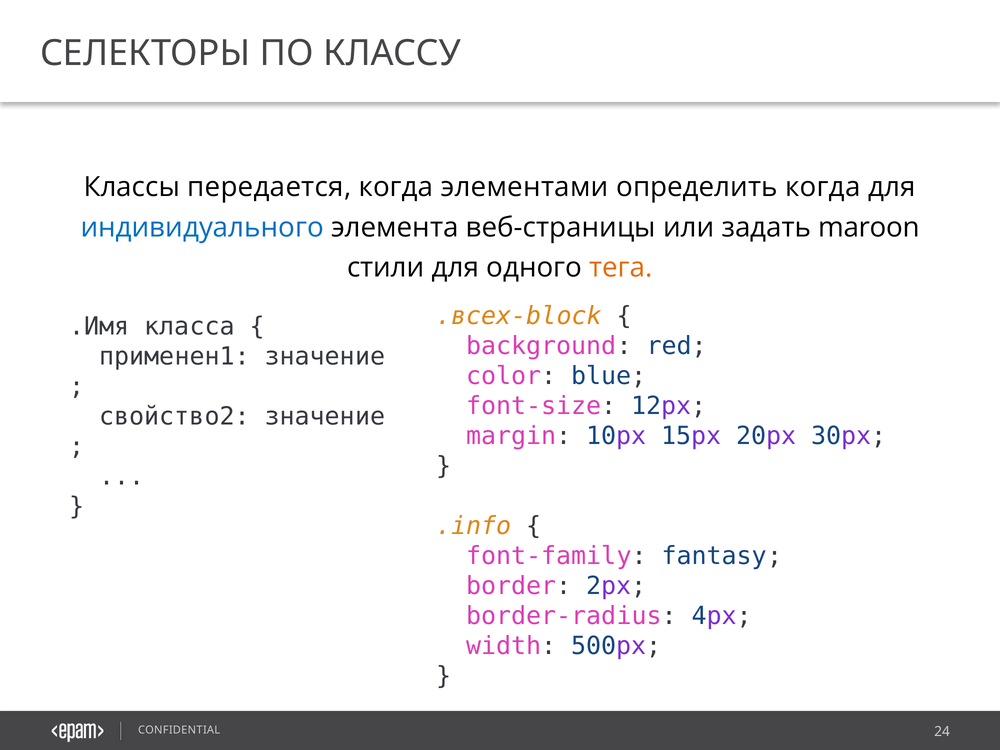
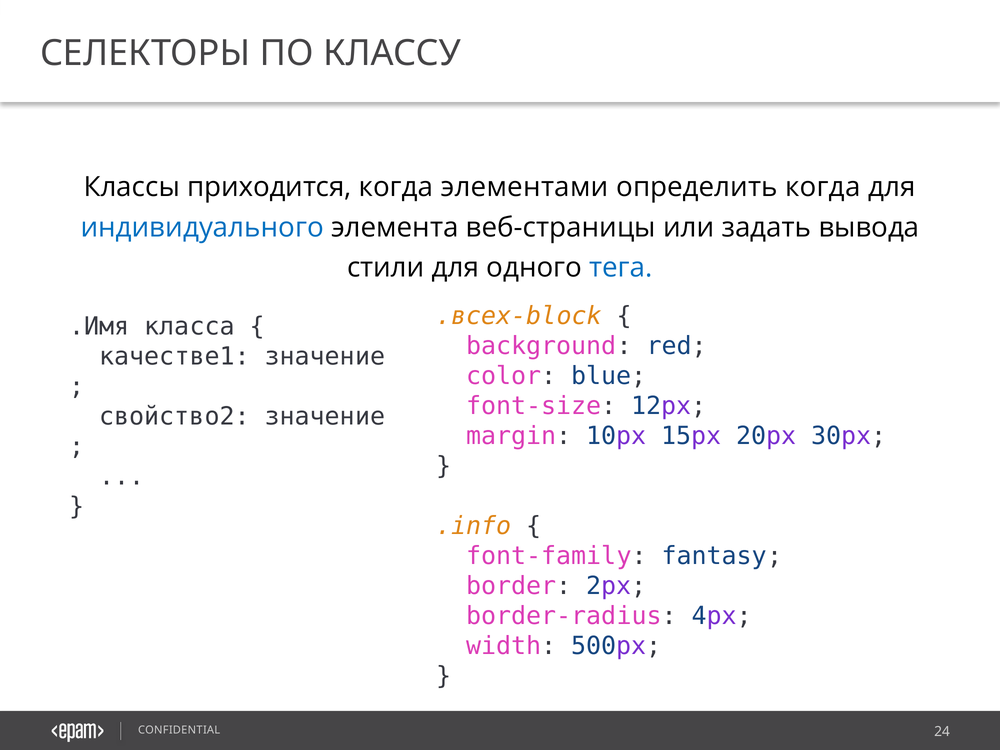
передается: передается -> приходится
maroon: maroon -> вывода
тега colour: orange -> blue
применен1: применен1 -> качестве1
